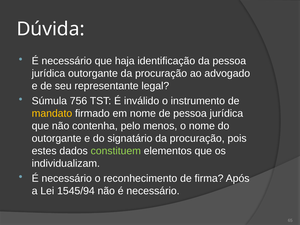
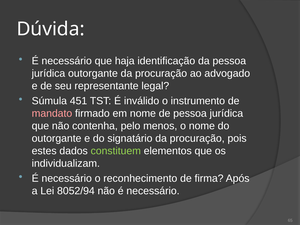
756: 756 -> 451
mandato colour: yellow -> pink
1545/94: 1545/94 -> 8052/94
